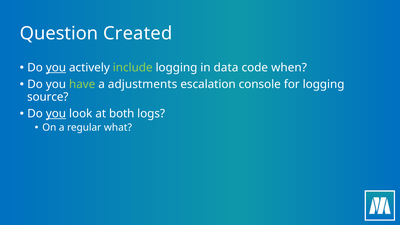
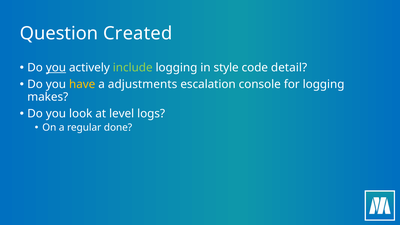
data: data -> style
when: when -> detail
have colour: light green -> yellow
source: source -> makes
you at (56, 114) underline: present -> none
both: both -> level
what: what -> done
